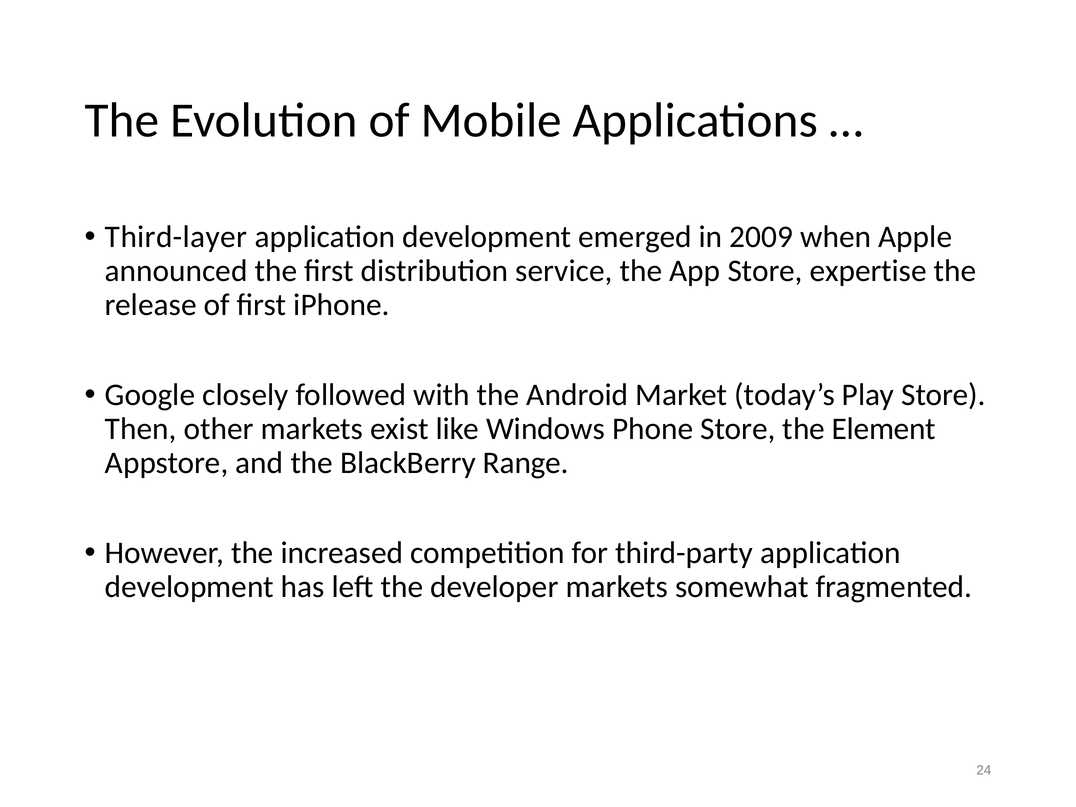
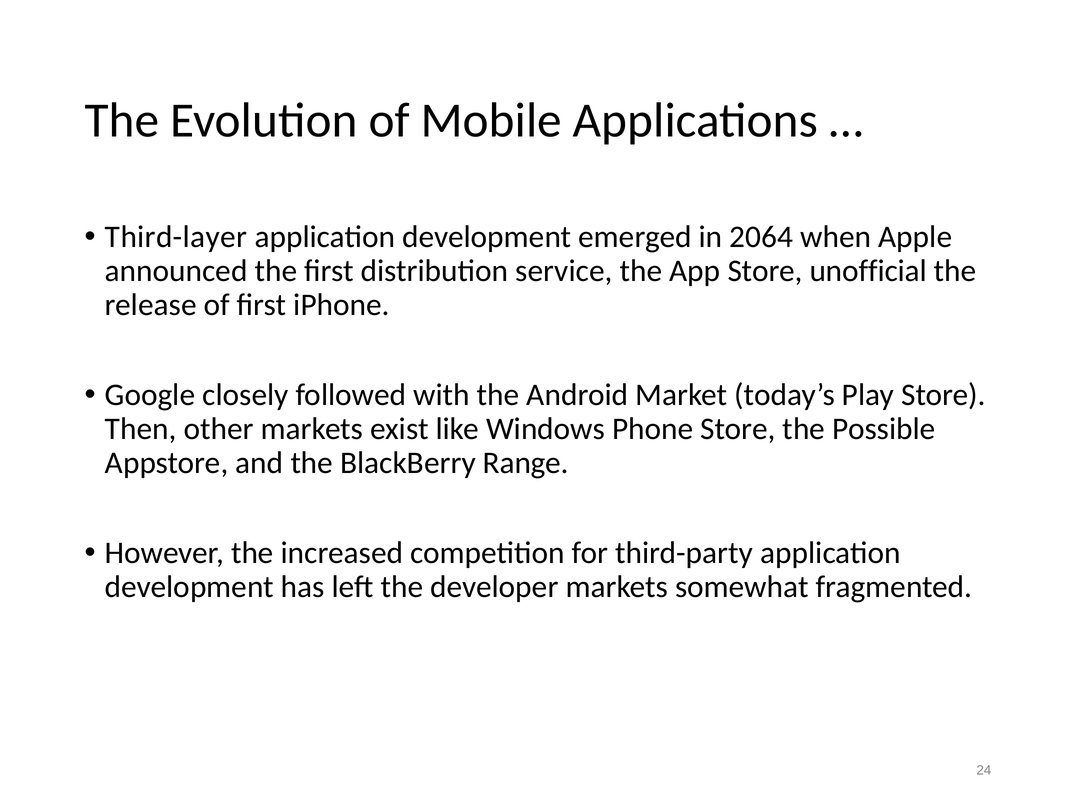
2009: 2009 -> 2064
expertise: expertise -> unofficial
Element: Element -> Possible
